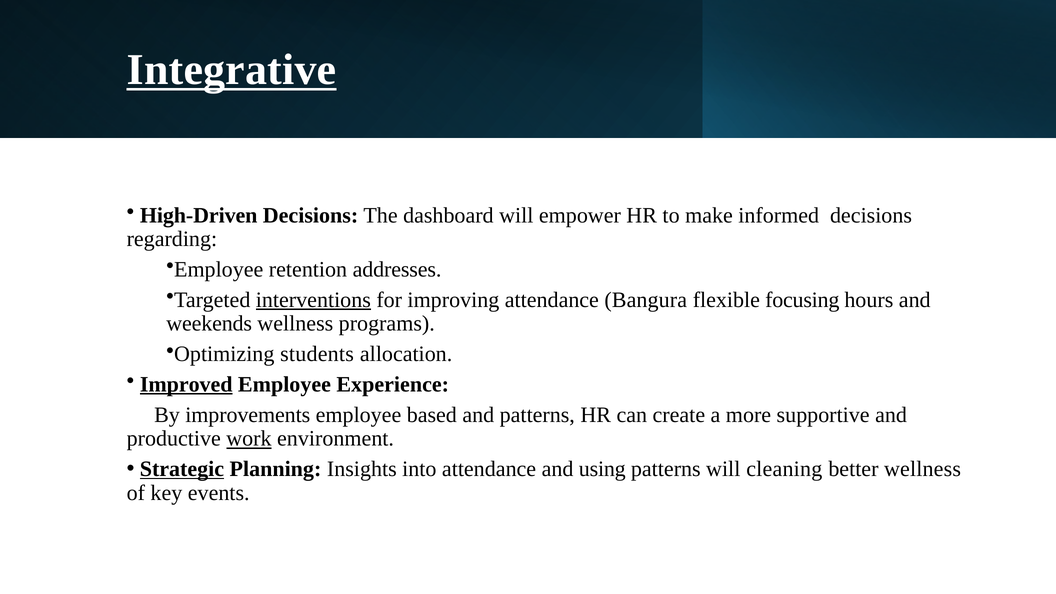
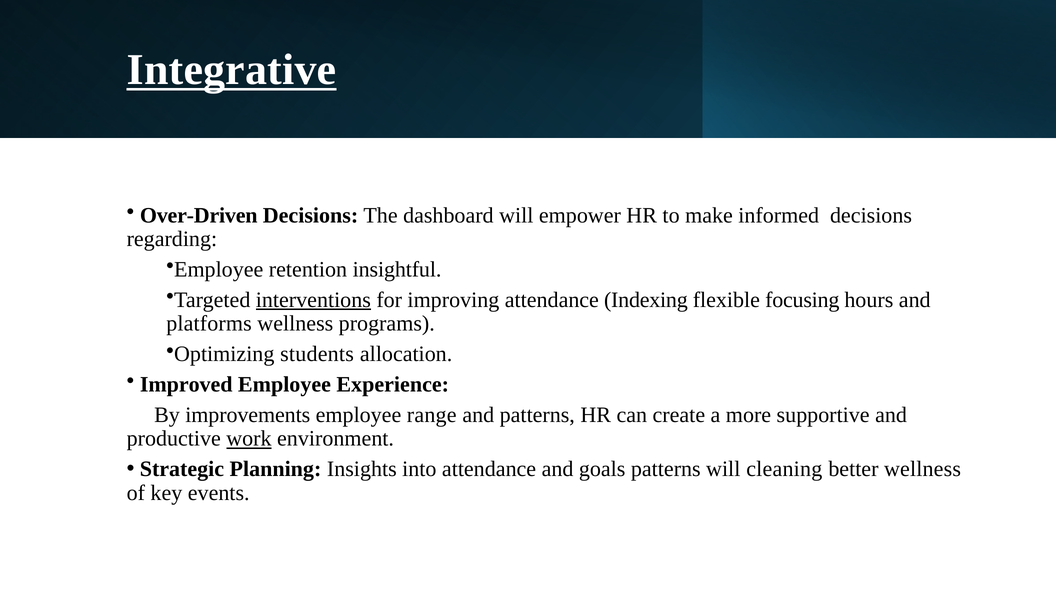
High-Driven: High-Driven -> Over-Driven
addresses: addresses -> insightful
Bangura: Bangura -> Indexing
weekends: weekends -> platforms
Improved underline: present -> none
based: based -> range
Strategic underline: present -> none
using: using -> goals
